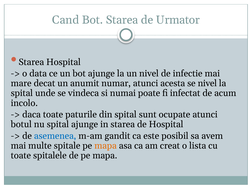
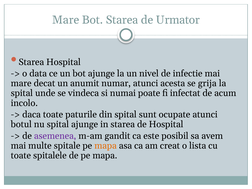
Cand at (66, 20): Cand -> Mare
se nivel: nivel -> grija
asemenea colour: blue -> purple
